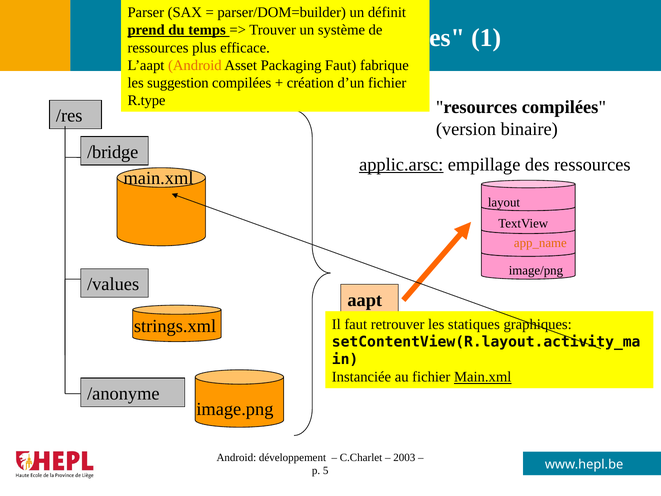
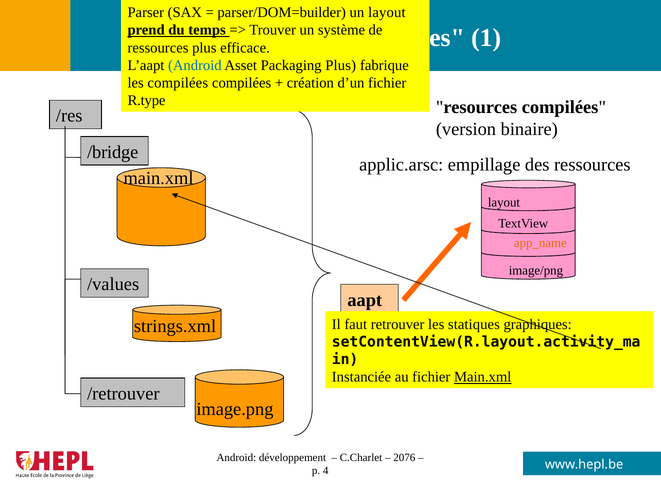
un définit: définit -> layout
Android at (195, 65) colour: orange -> blue
Packaging Faut: Faut -> Plus
les suggestion: suggestion -> compilées
applic.arsc underline: present -> none
/anonyme: /anonyme -> /retrouver
2003: 2003 -> 2076
5: 5 -> 4
